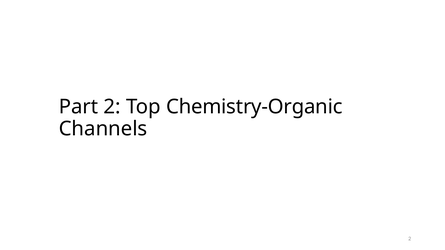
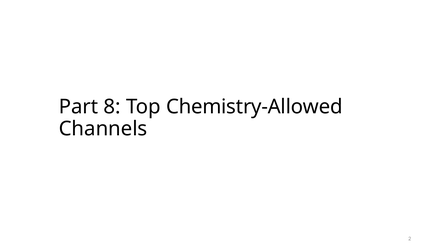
Part 2: 2 -> 8
Chemistry-Organic: Chemistry-Organic -> Chemistry-Allowed
